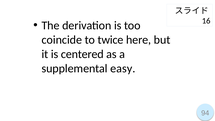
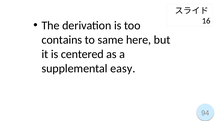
coincide: coincide -> contains
twice: twice -> same
